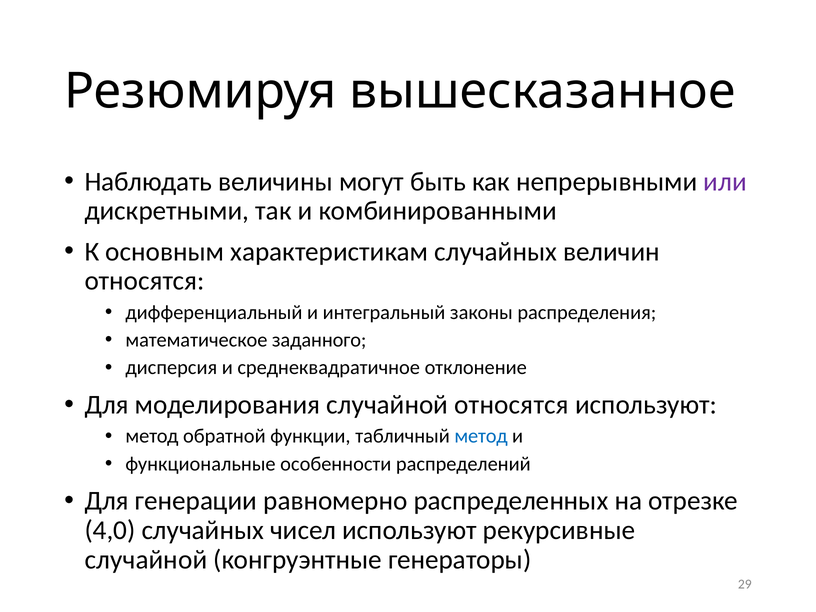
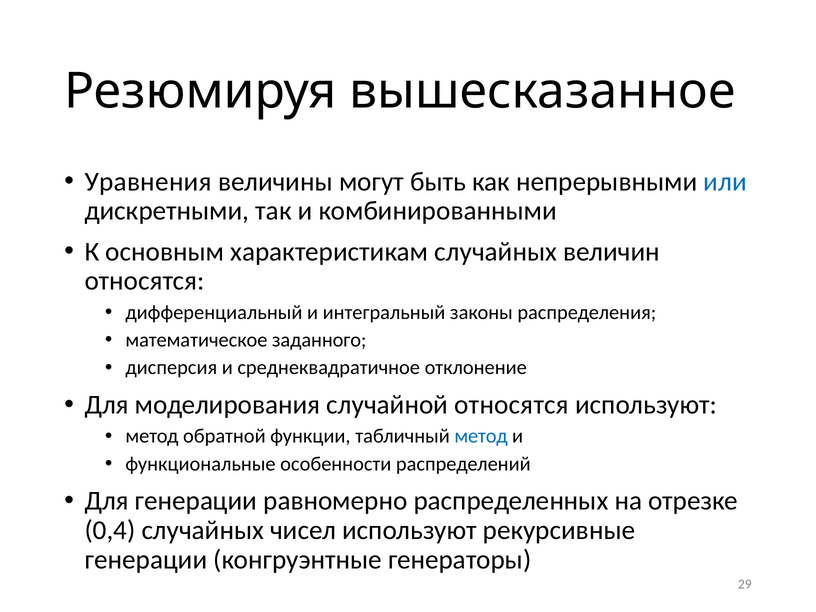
Наблюдать: Наблюдать -> Уравнения
или colour: purple -> blue
4,0: 4,0 -> 0,4
случайной at (146, 560): случайной -> генерации
